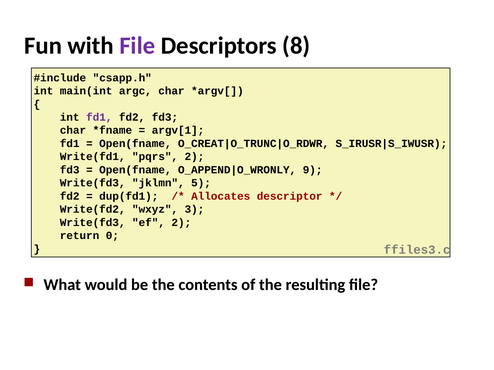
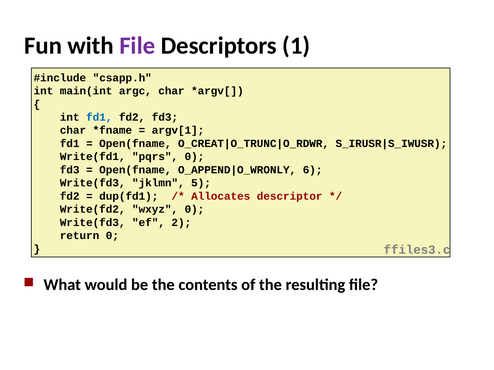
8: 8 -> 1
fd1 at (99, 117) colour: purple -> blue
pqrs 2: 2 -> 0
9: 9 -> 6
wxyz 3: 3 -> 0
